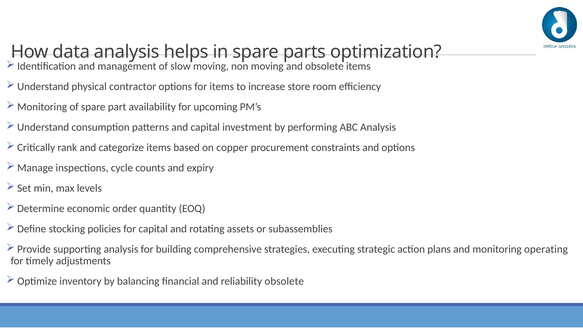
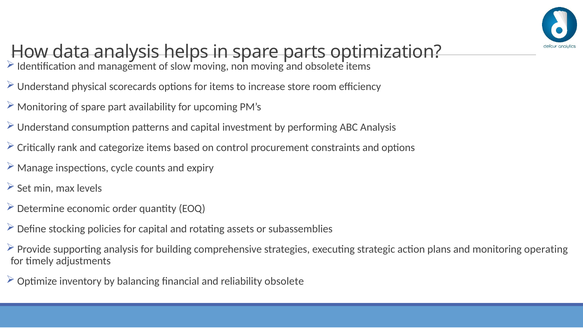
contractor: contractor -> scorecards
copper: copper -> control
